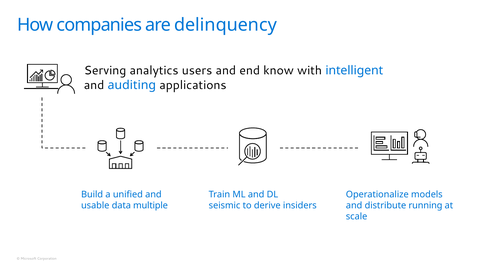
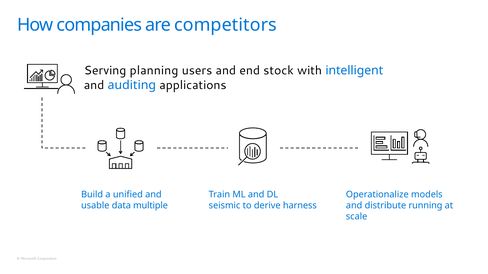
delinquency: delinquency -> competitors
analytics: analytics -> planning
know: know -> stock
insiders: insiders -> harness
